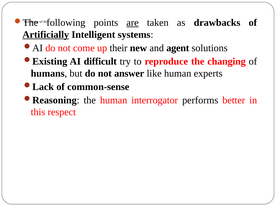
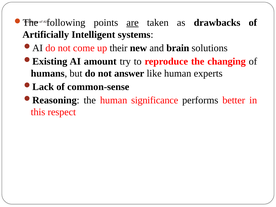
Artificially underline: present -> none
agent: agent -> brain
difficult: difficult -> amount
interrogator: interrogator -> significance
